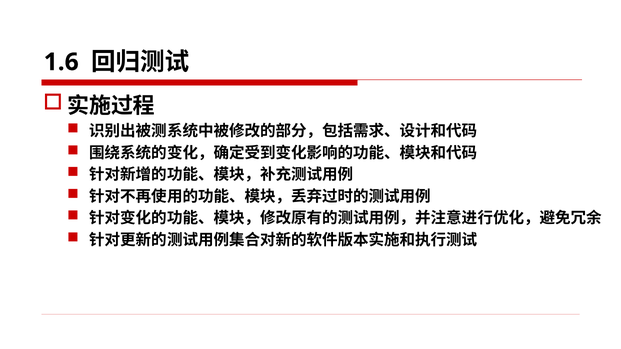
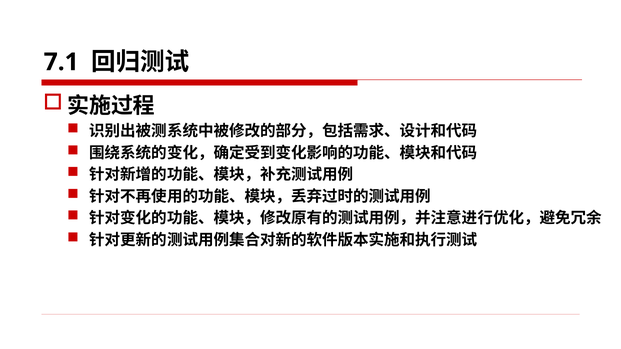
1.6: 1.6 -> 7.1
